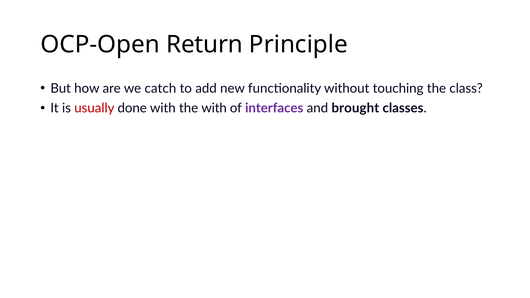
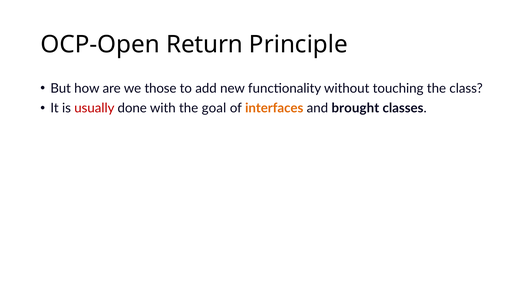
catch: catch -> those
the with: with -> goal
interfaces colour: purple -> orange
